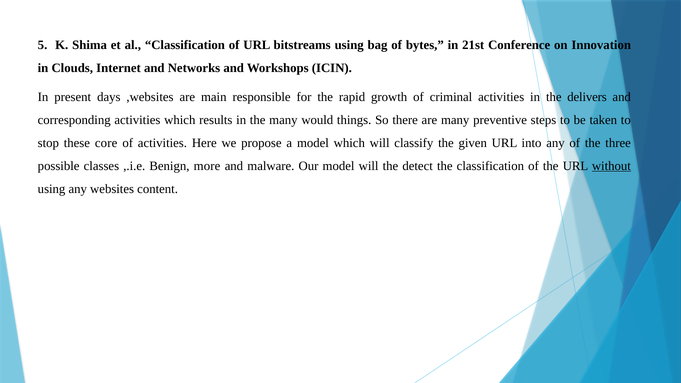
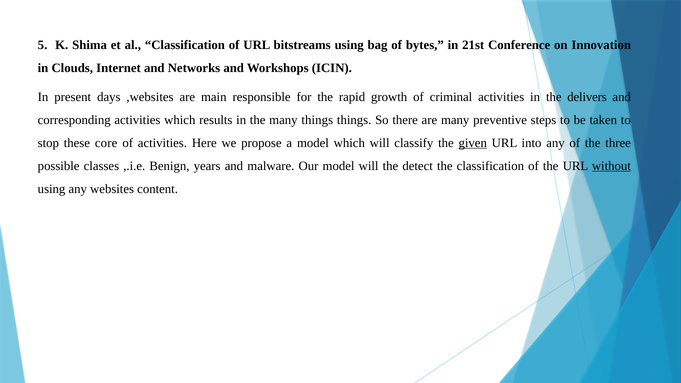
many would: would -> things
given underline: none -> present
more: more -> years
